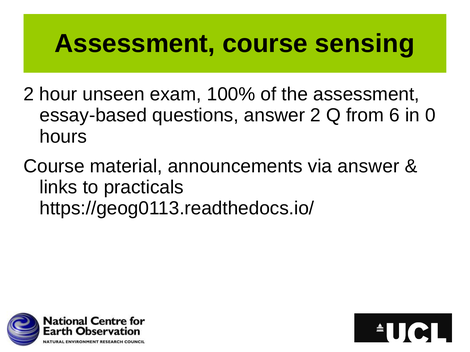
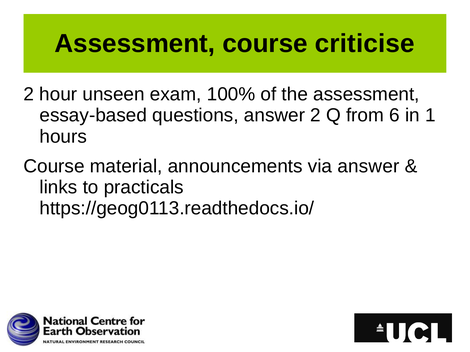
sensing: sensing -> criticise
0: 0 -> 1
